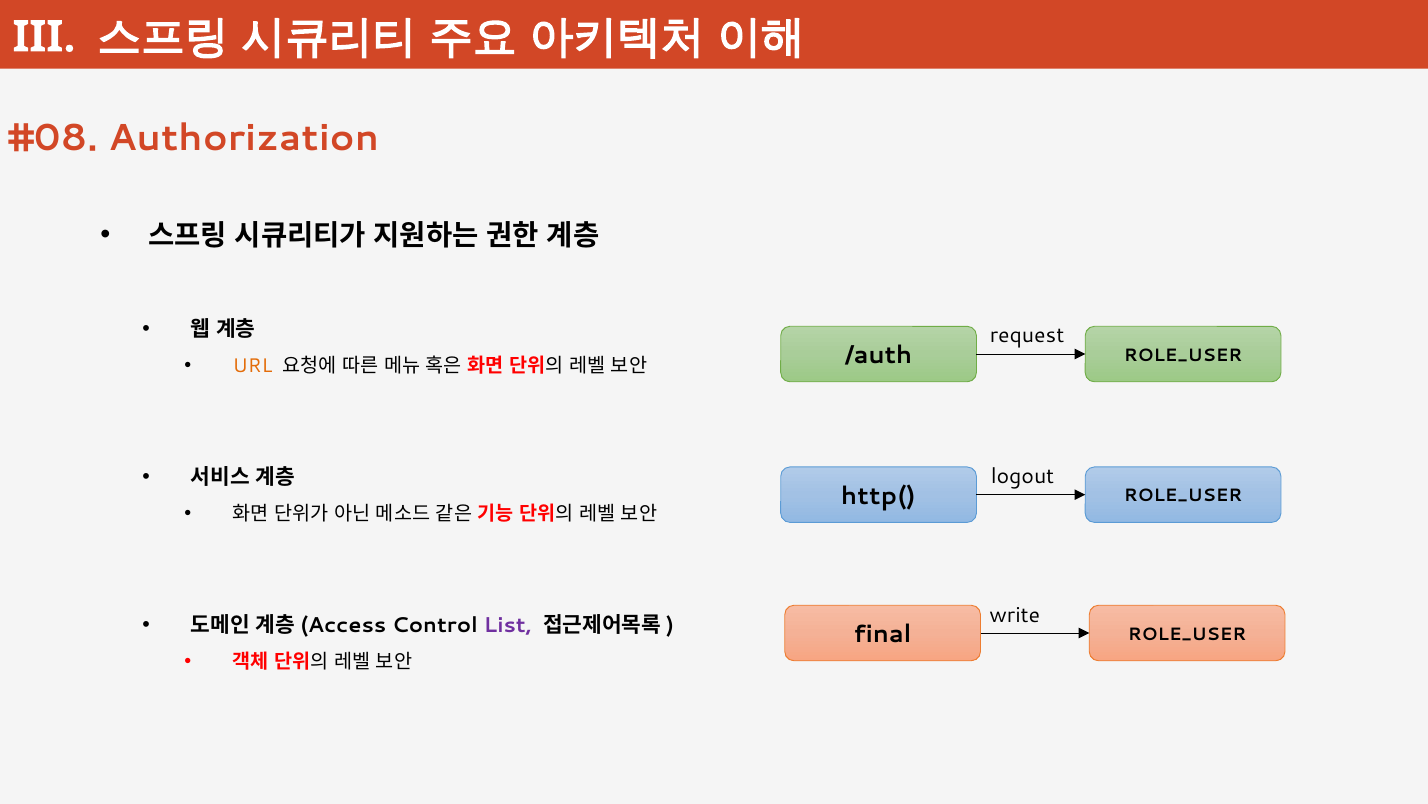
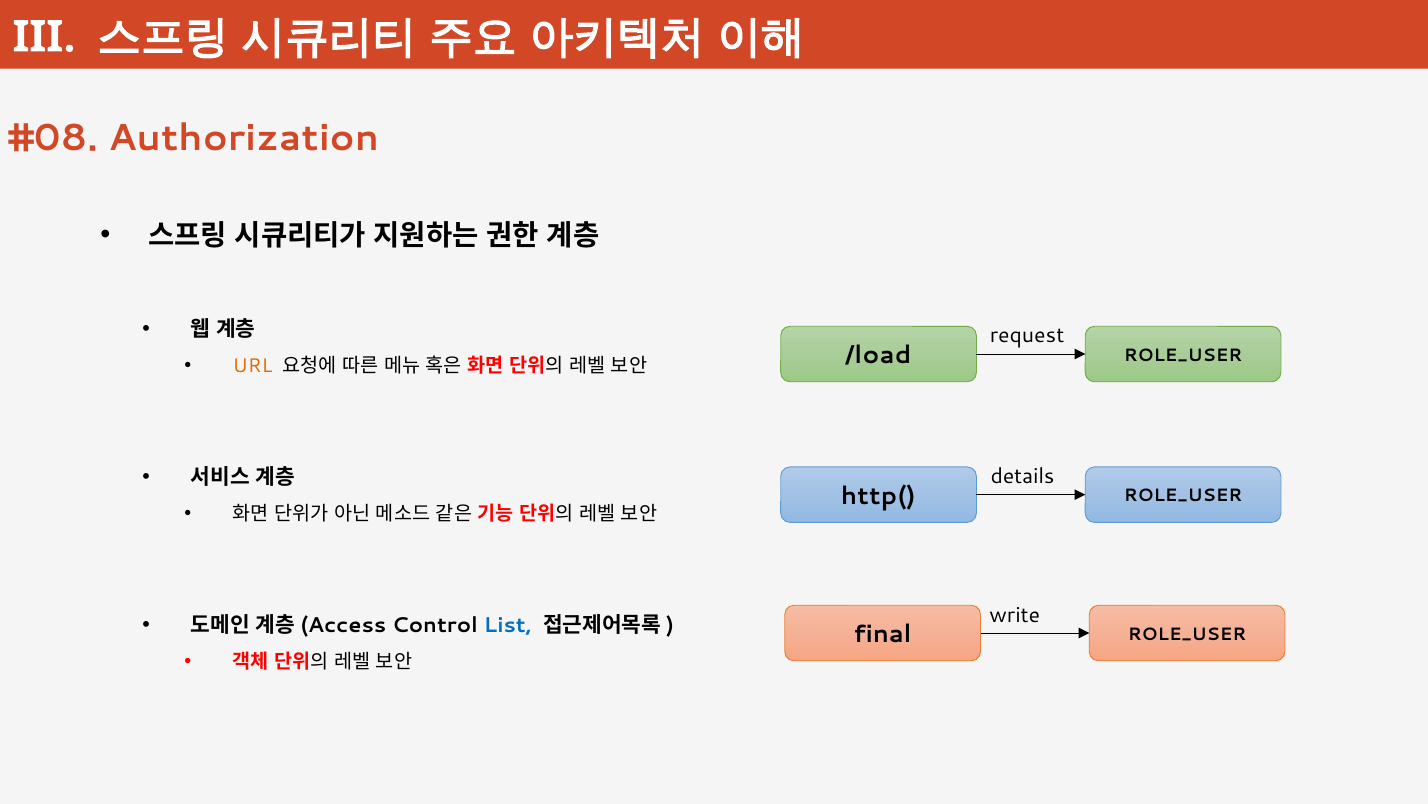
/auth: /auth -> /load
logout: logout -> details
List colour: purple -> blue
